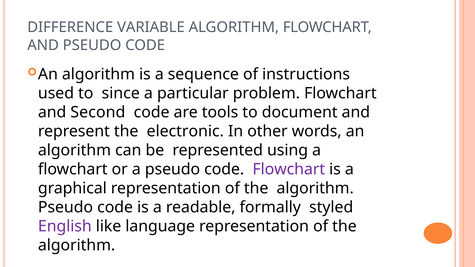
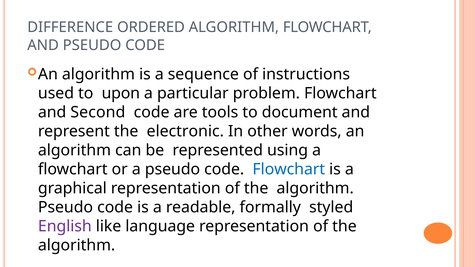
VARIABLE: VARIABLE -> ORDERED
since: since -> upon
Flowchart at (289, 169) colour: purple -> blue
